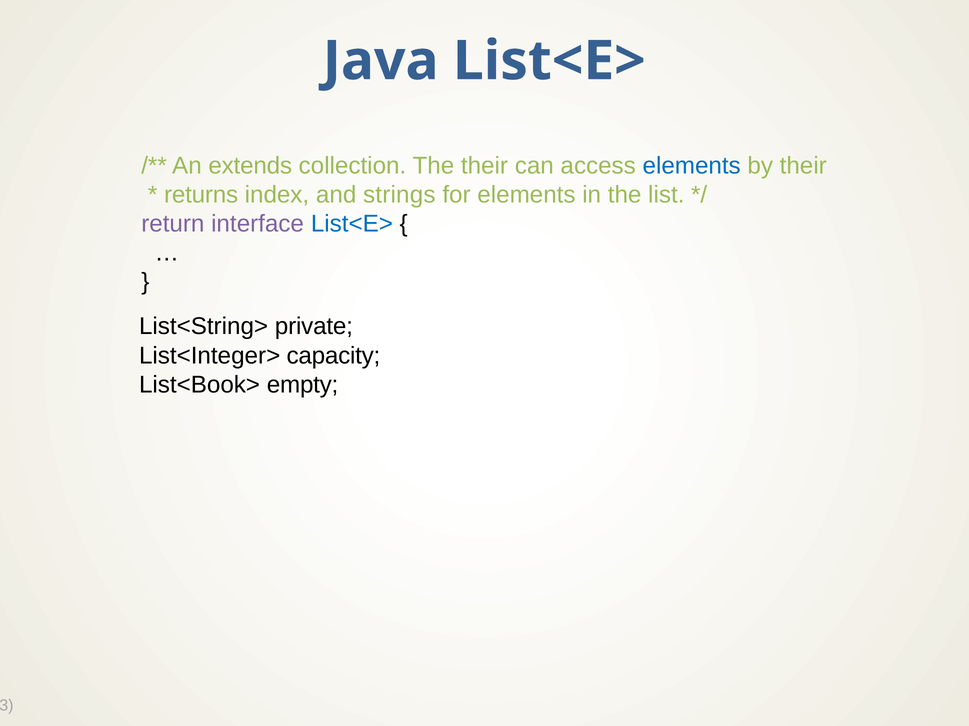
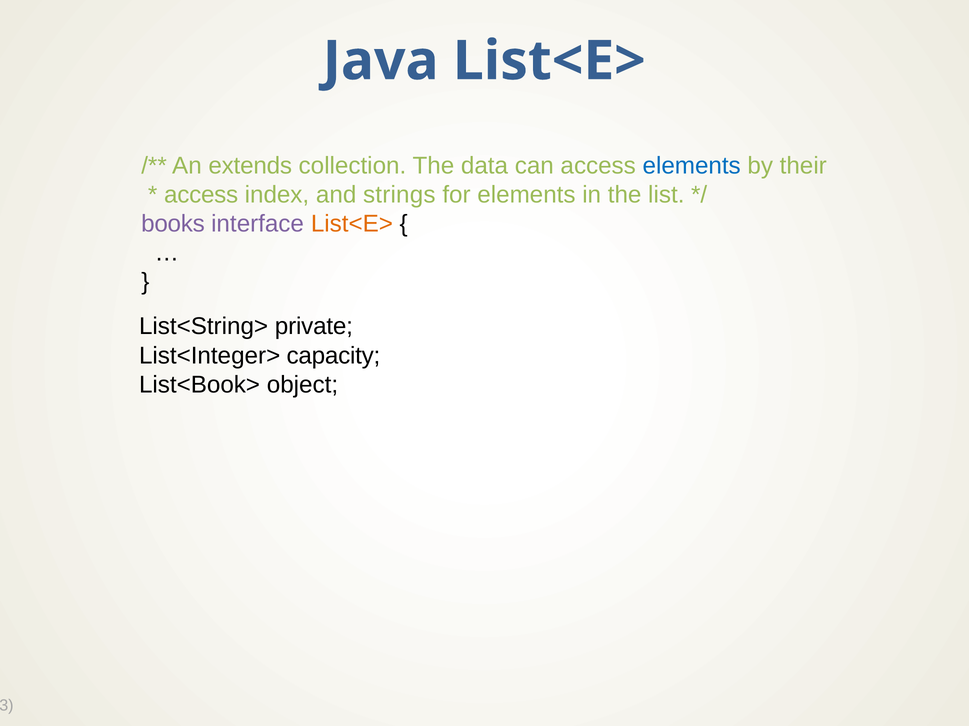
The their: their -> data
returns at (201, 195): returns -> access
return: return -> books
List<E> at (352, 224) colour: blue -> orange
empty: empty -> object
